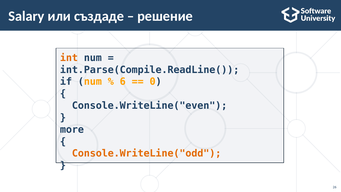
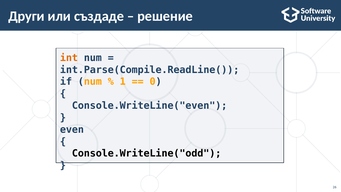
Salary: Salary -> Други
6: 6 -> 1
more: more -> even
Console.WriteLine("odd colour: orange -> black
